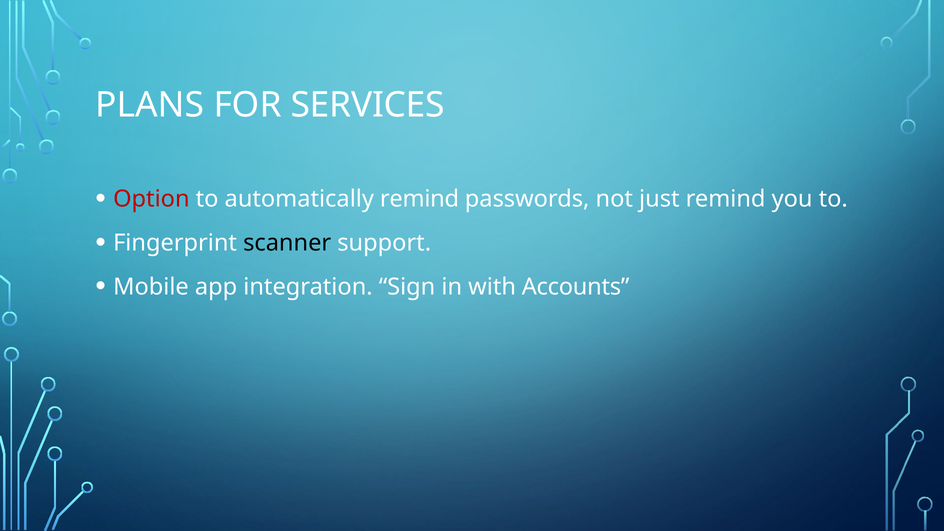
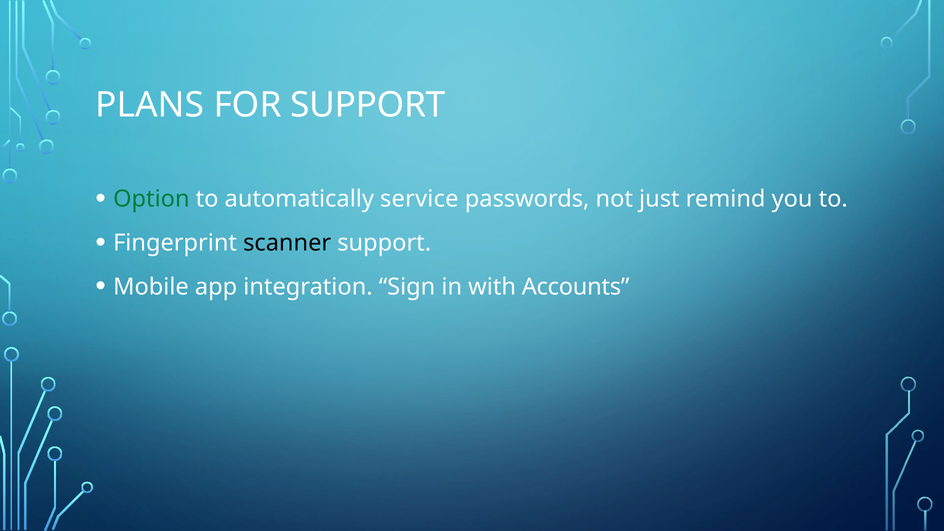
FOR SERVICES: SERVICES -> SUPPORT
Option colour: red -> green
automatically remind: remind -> service
